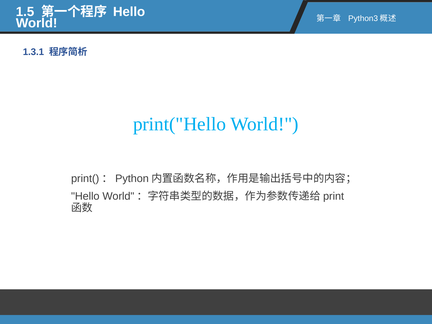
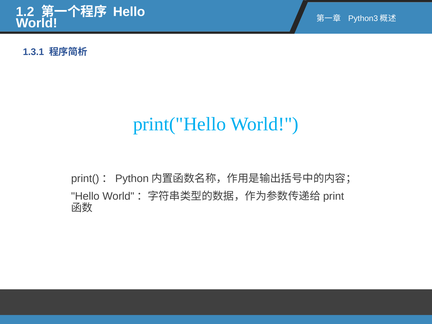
1.5: 1.5 -> 1.2
